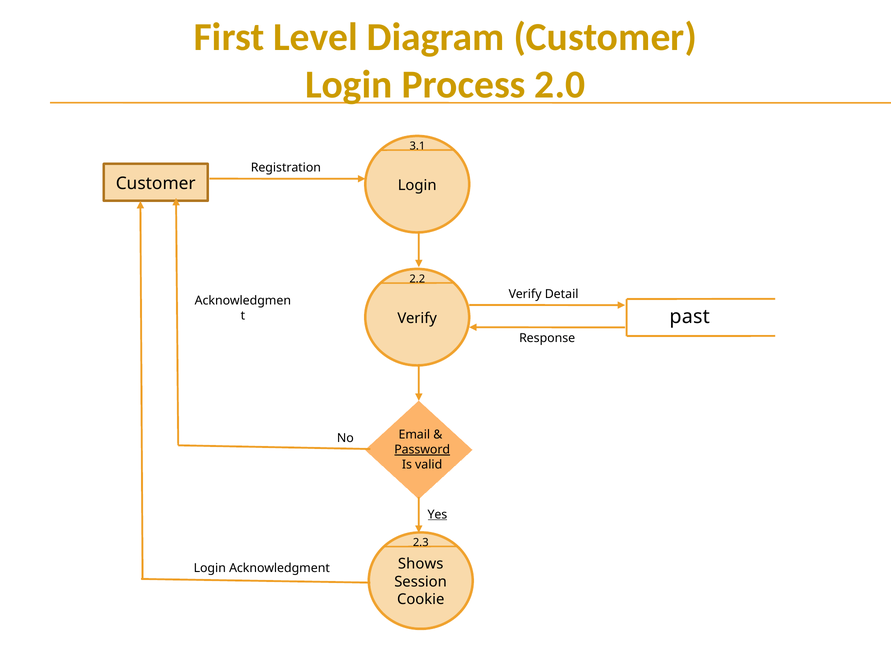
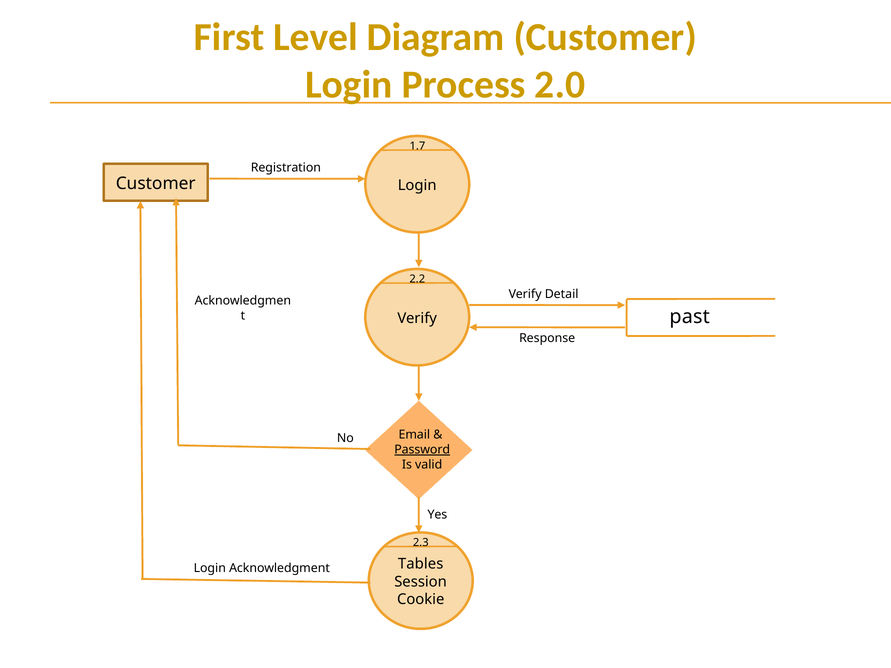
3.1: 3.1 -> 1.7
Yes underline: present -> none
Shows: Shows -> Tables
